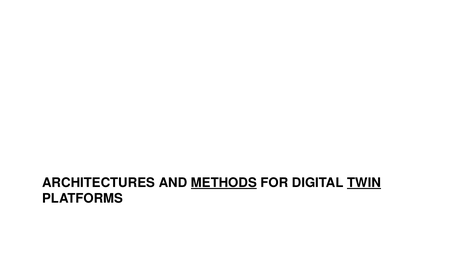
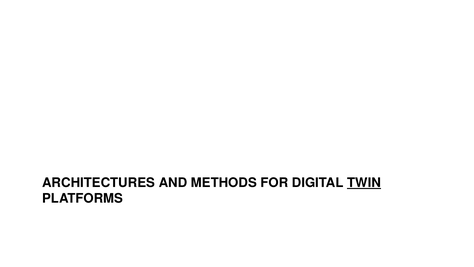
METHODS underline: present -> none
